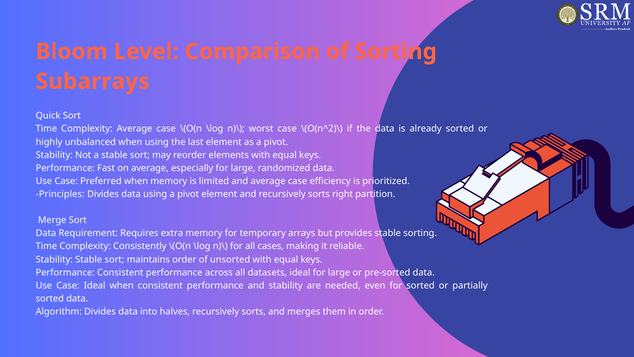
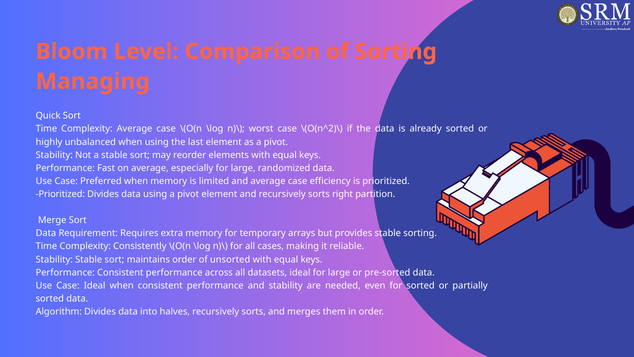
Subarrays: Subarrays -> Managing
Principles at (60, 194): Principles -> Prioritized
